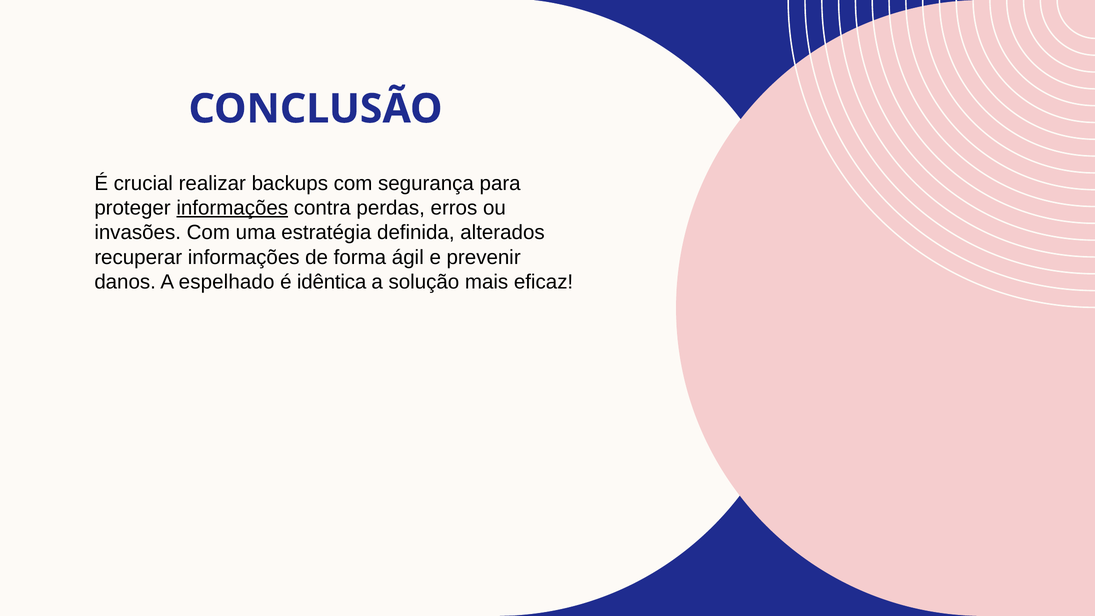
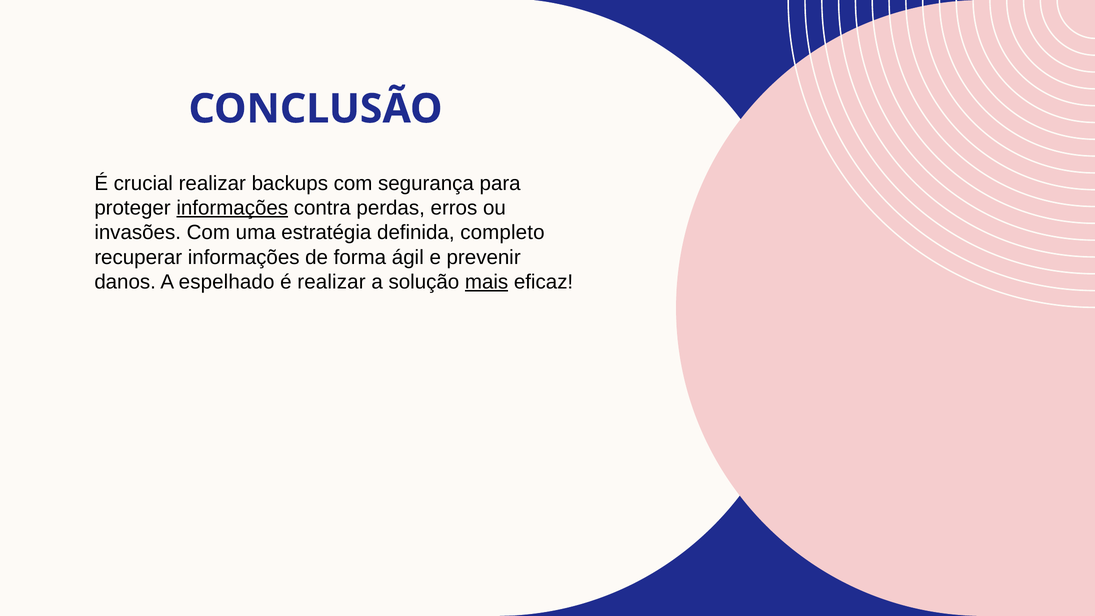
alterados: alterados -> completo
é idêntica: idêntica -> realizar
mais underline: none -> present
